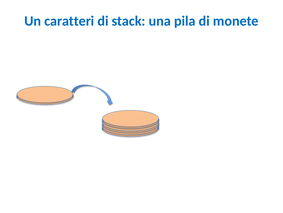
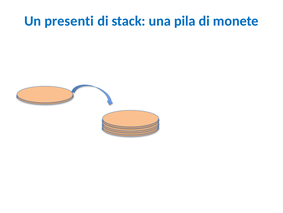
caratteri: caratteri -> presenti
